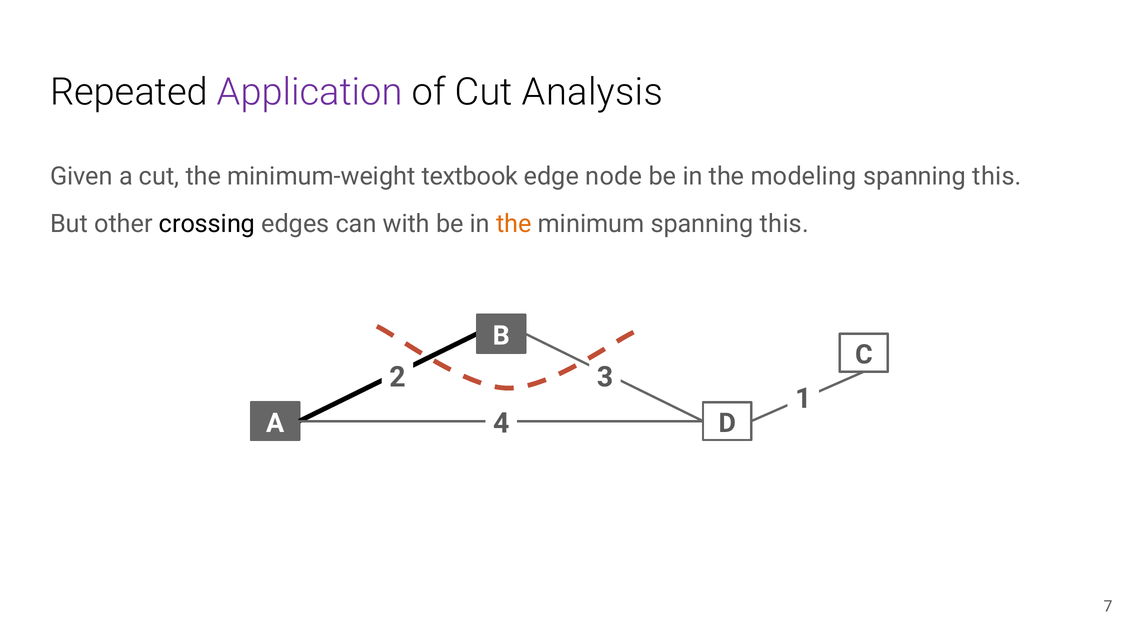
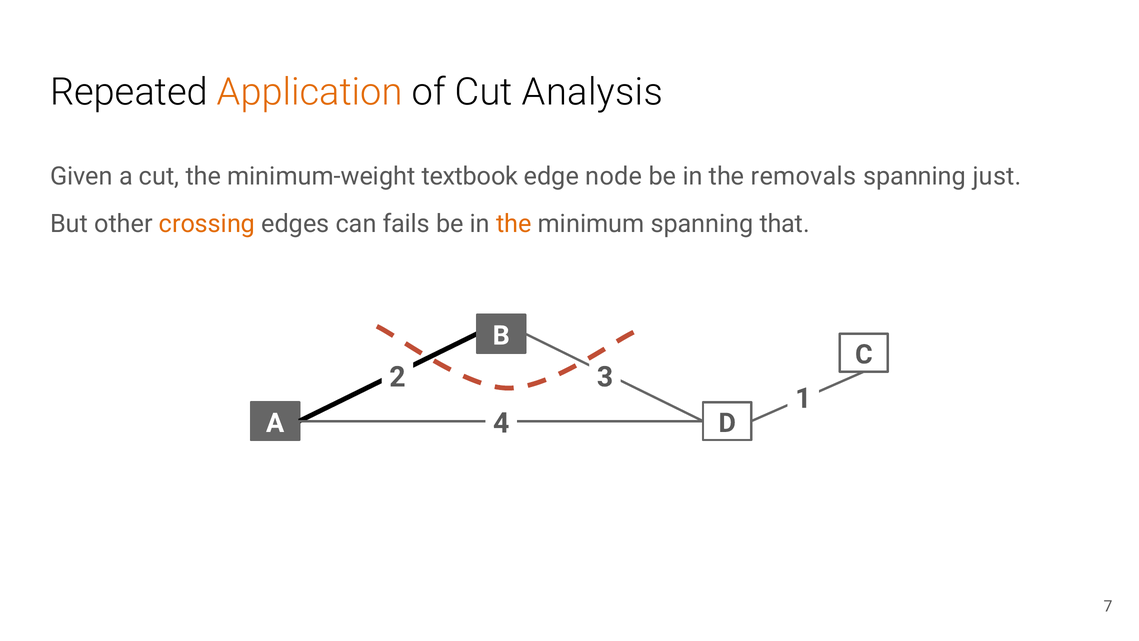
Application colour: purple -> orange
modeling: modeling -> removals
this at (997, 176): this -> just
crossing colour: black -> orange
with: with -> fails
minimum spanning this: this -> that
